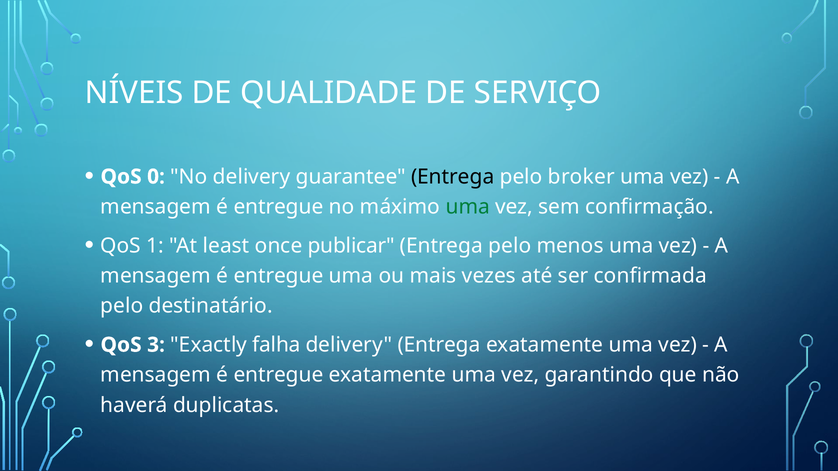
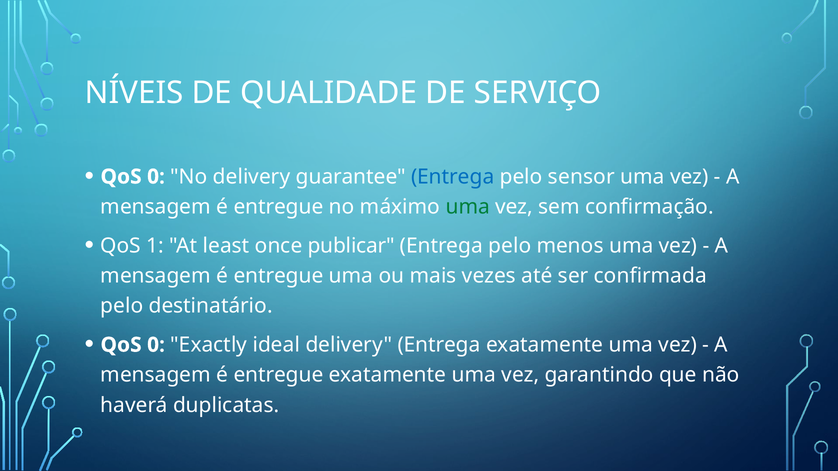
Entrega at (453, 177) colour: black -> blue
broker: broker -> sensor
3 at (156, 345): 3 -> 0
falha: falha -> ideal
